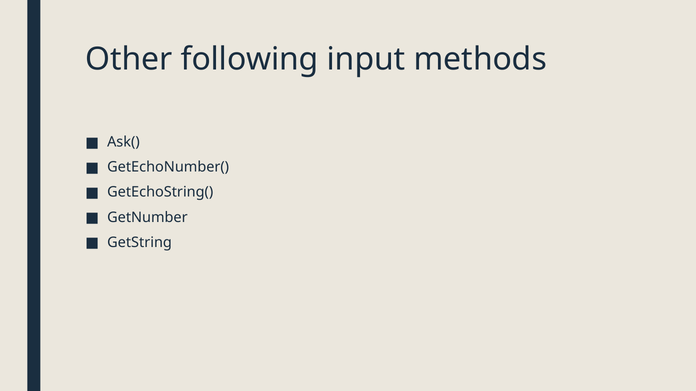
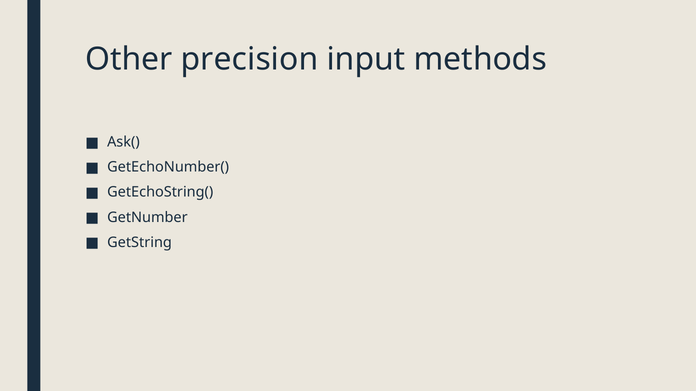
following: following -> precision
